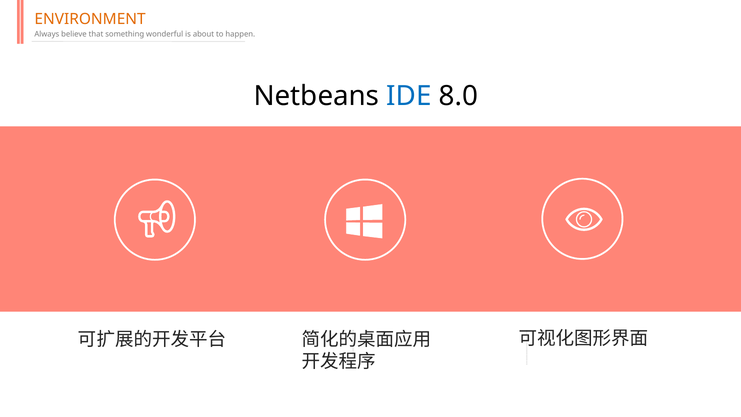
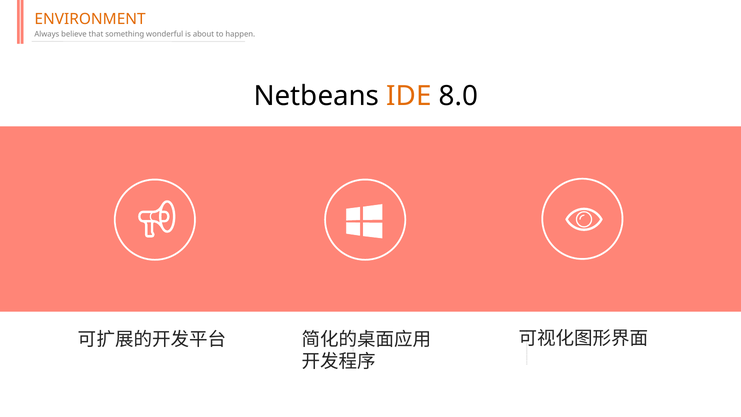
IDE colour: blue -> orange
